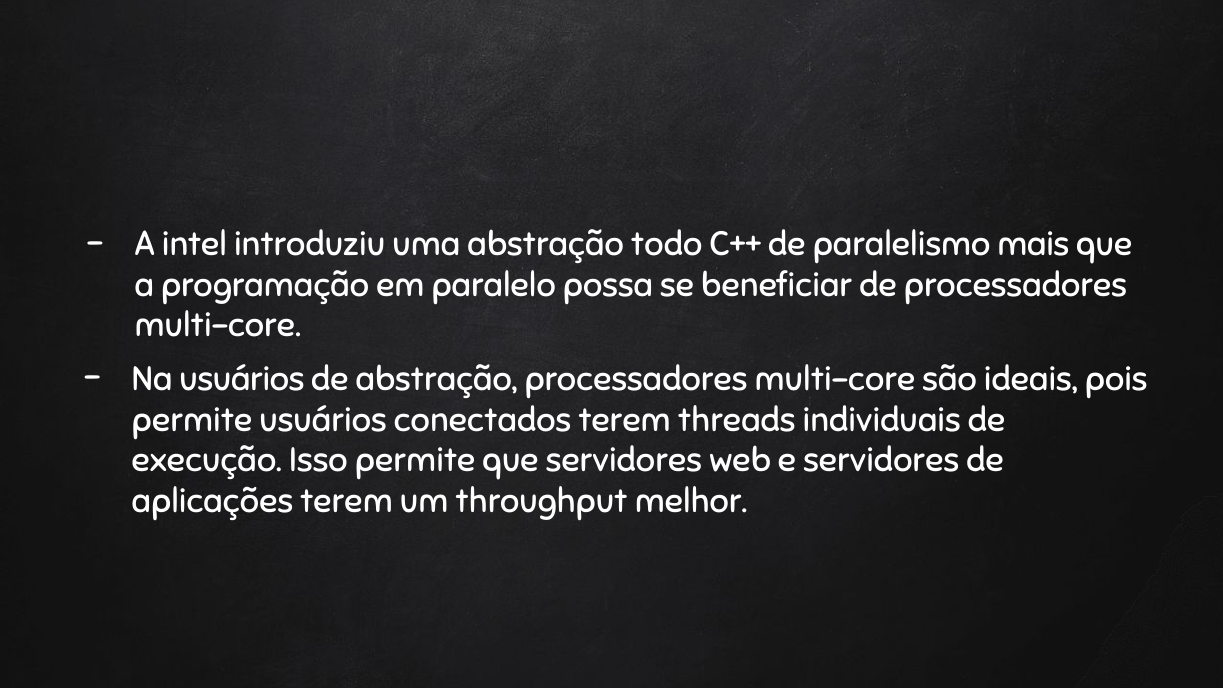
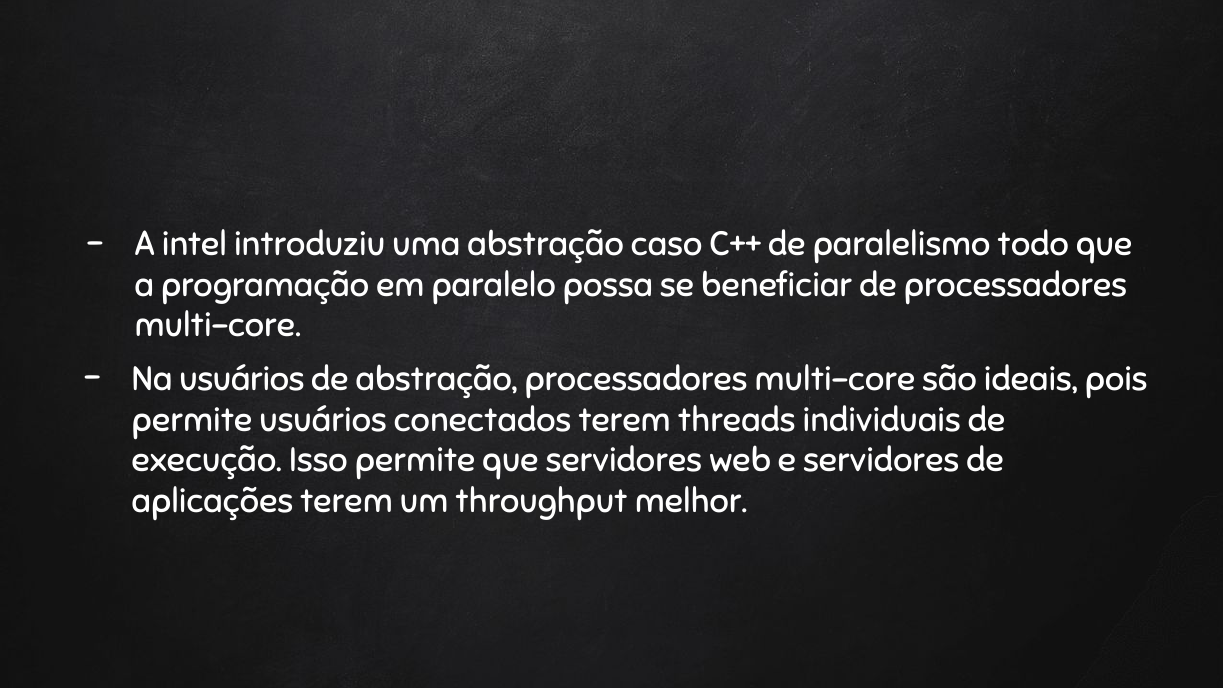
todo: todo -> caso
mais: mais -> todo
